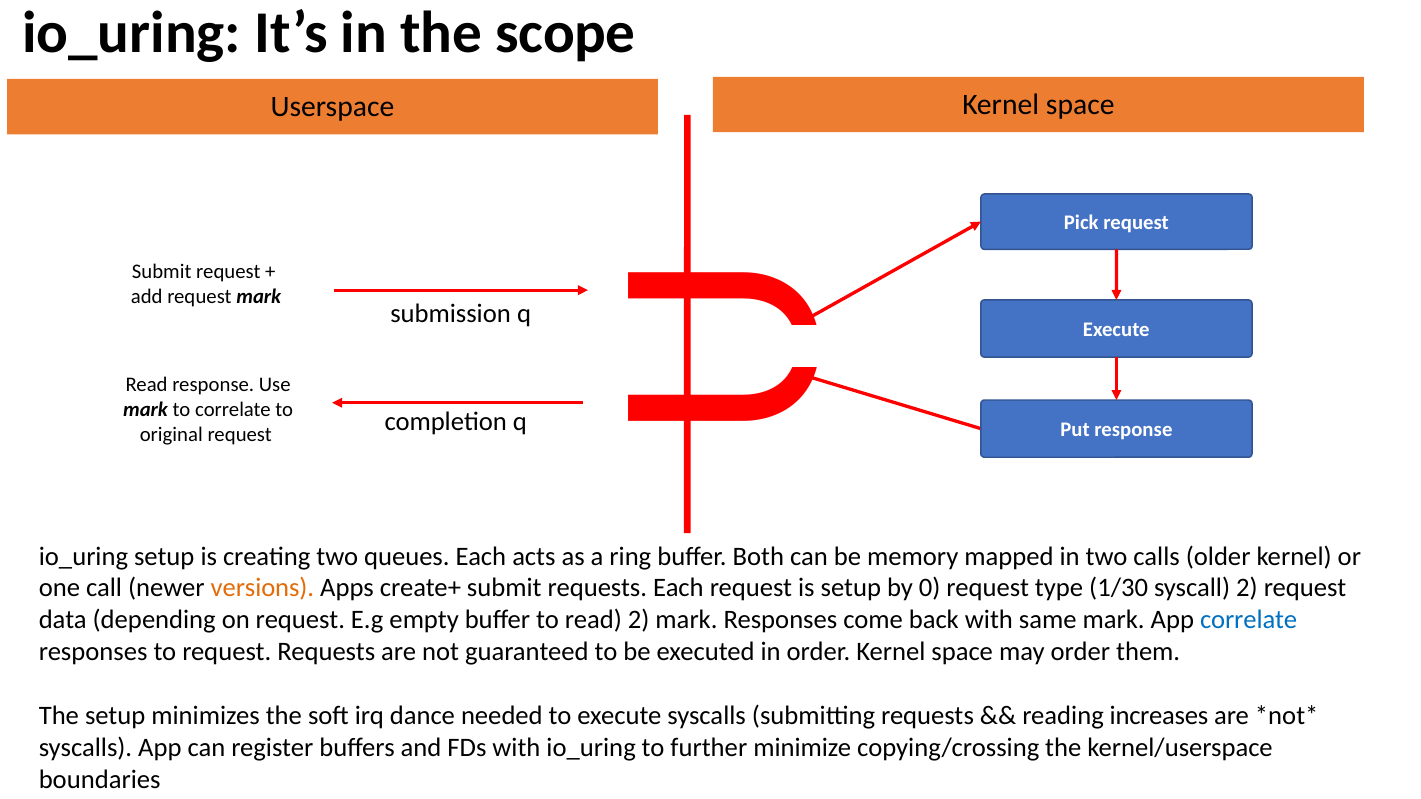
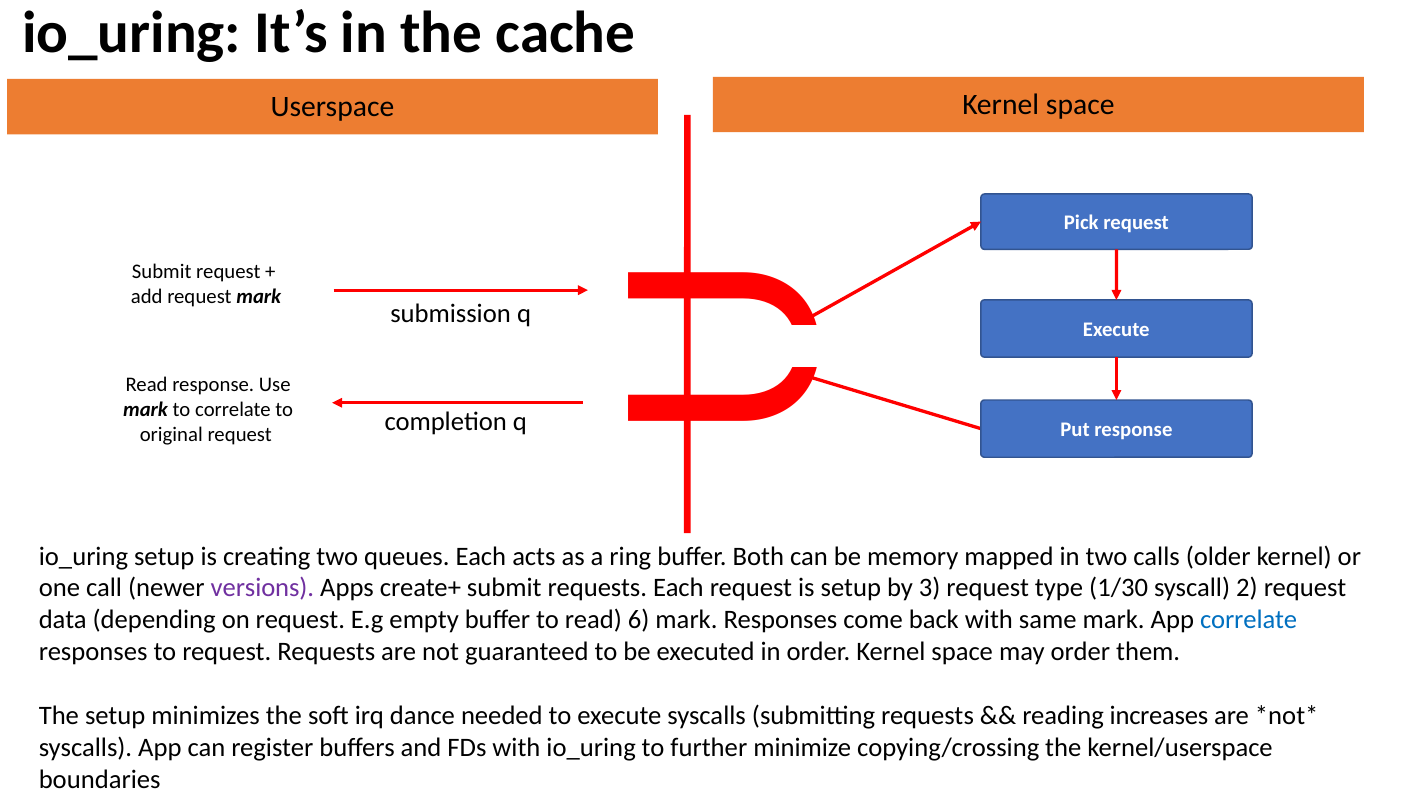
scope: scope -> cache
versions colour: orange -> purple
0: 0 -> 3
read 2: 2 -> 6
